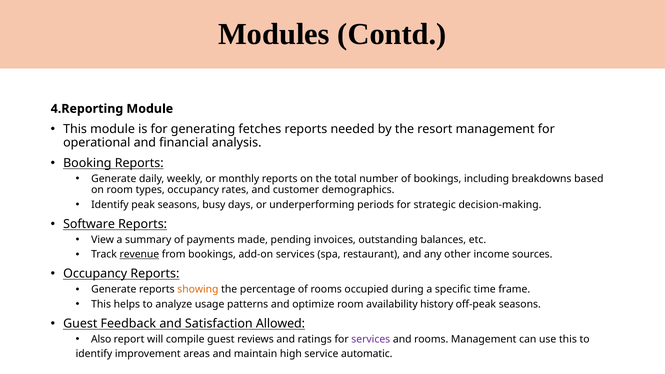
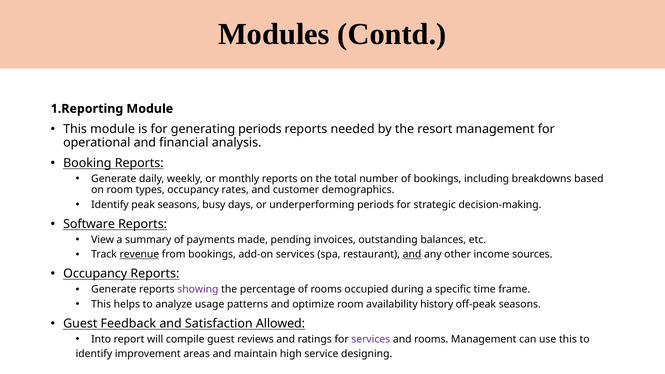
4.Reporting: 4.Reporting -> 1.Reporting
generating fetches: fetches -> periods
and at (412, 255) underline: none -> present
showing colour: orange -> purple
Also: Also -> Into
automatic: automatic -> designing
